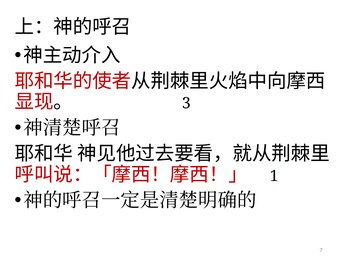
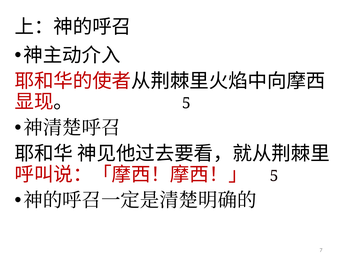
3 at (186, 104): 3 -> 5
1 at (274, 176): 1 -> 5
